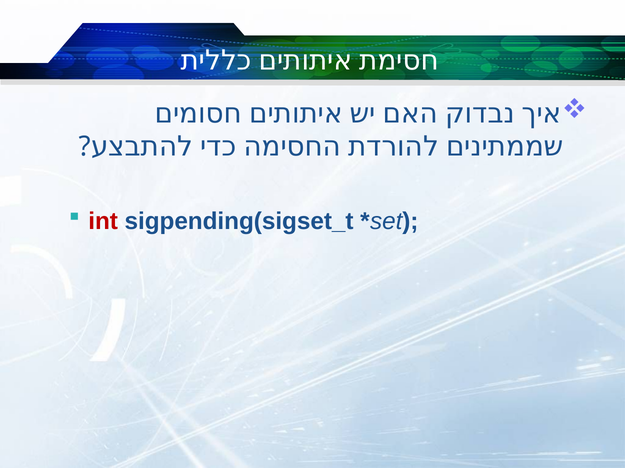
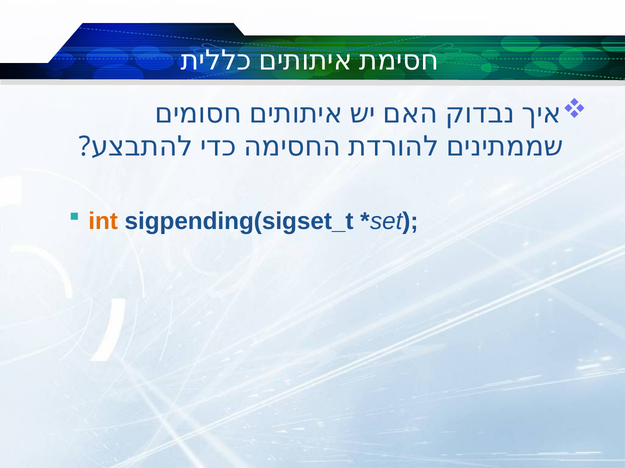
int colour: red -> orange
